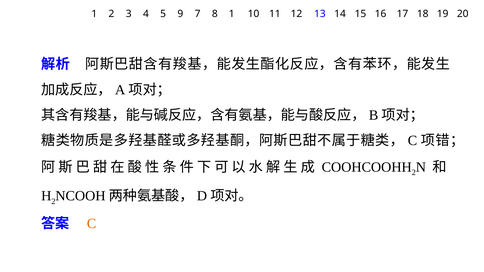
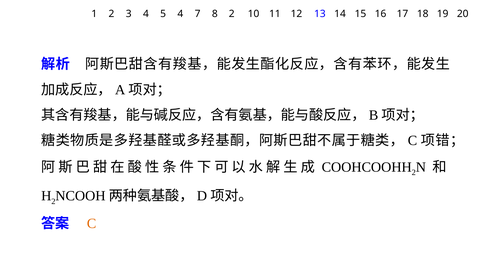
5 9: 9 -> 4
8 1: 1 -> 2
